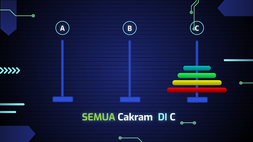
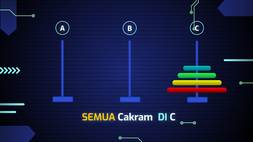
SEMUA colour: light green -> yellow
